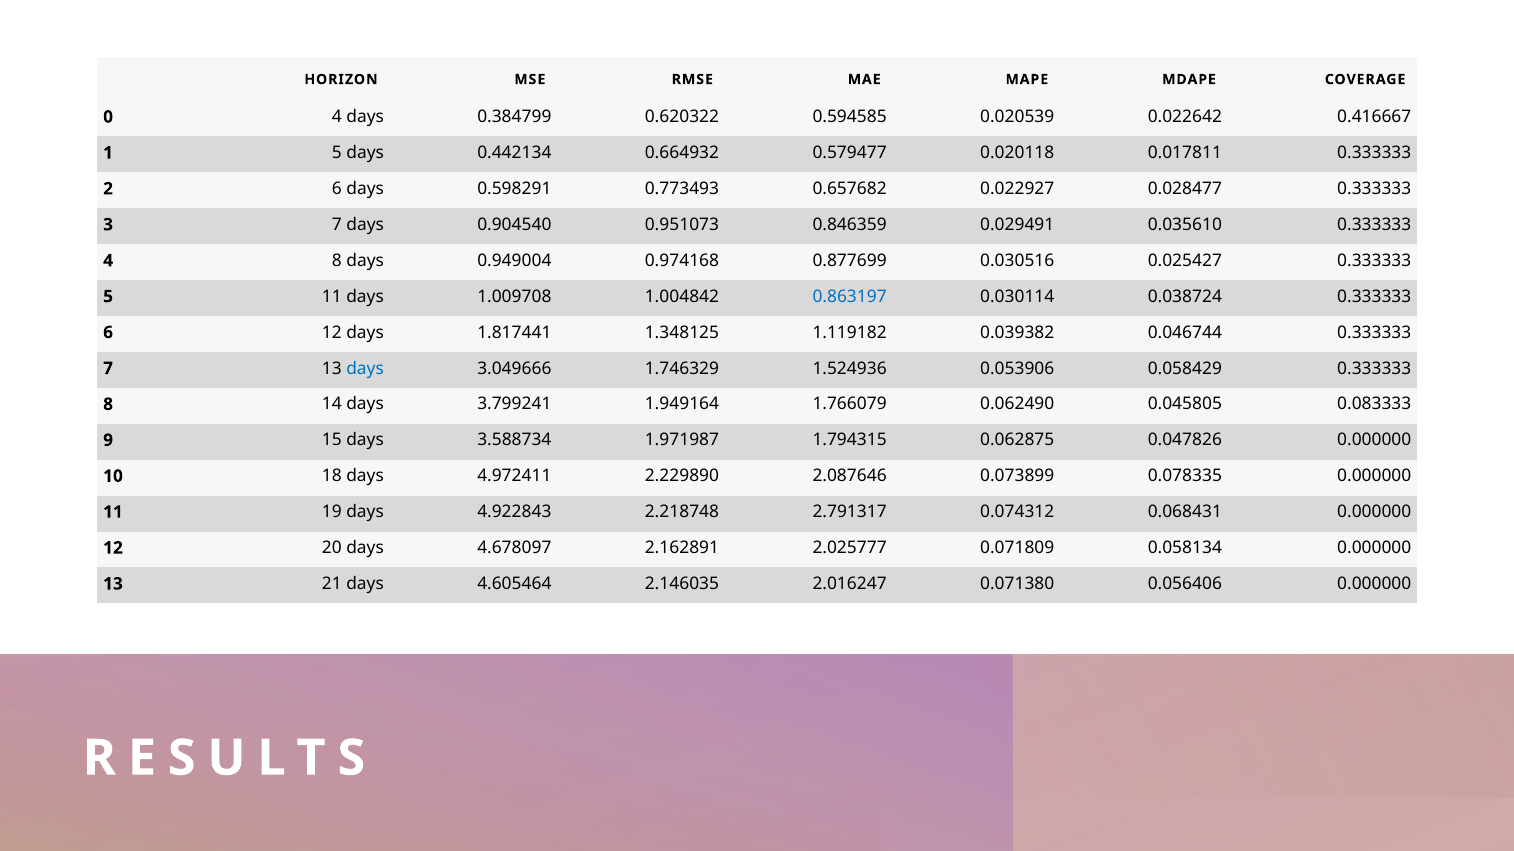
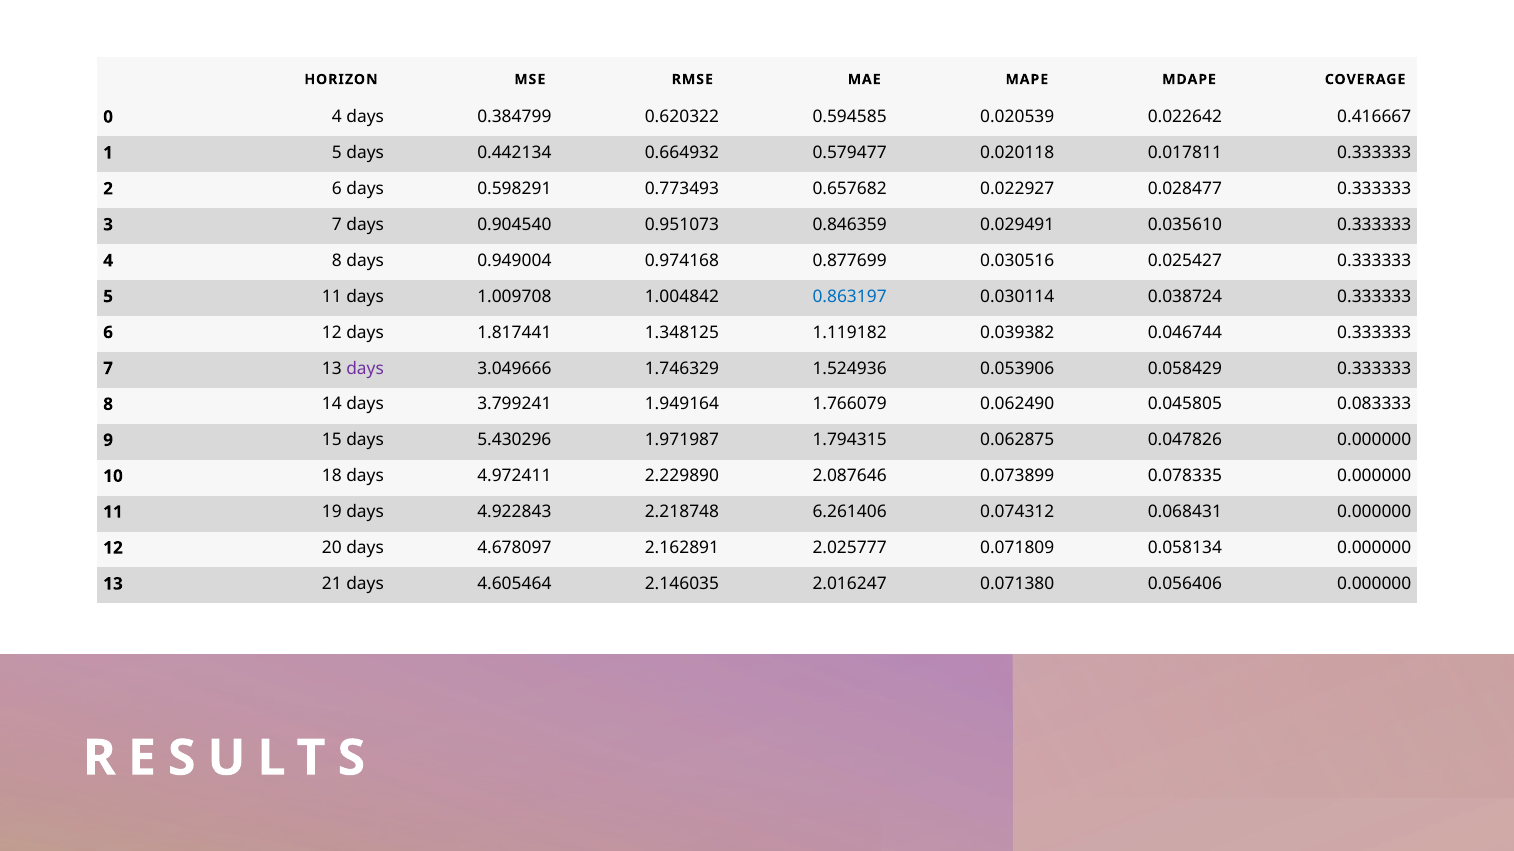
days at (365, 369) colour: blue -> purple
3.588734: 3.588734 -> 5.430296
2.791317: 2.791317 -> 6.261406
